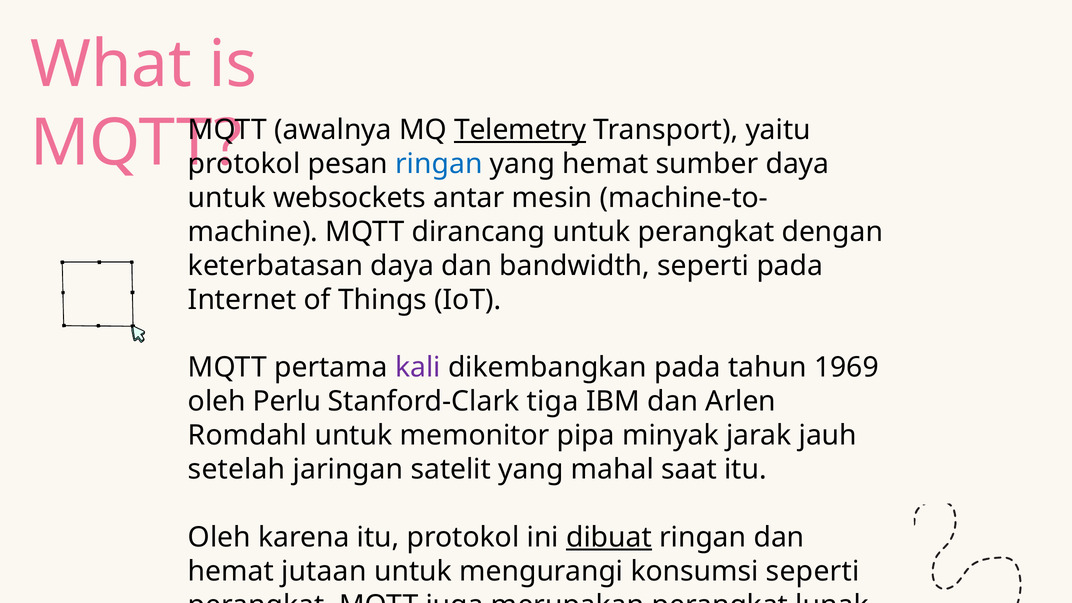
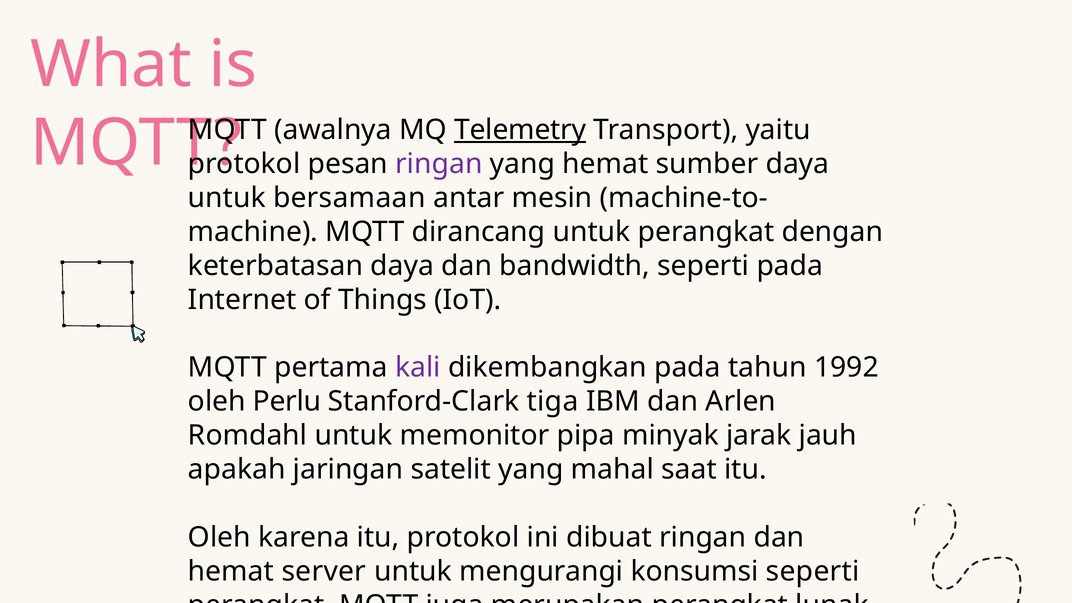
ringan at (439, 164) colour: blue -> purple
websockets: websockets -> bersamaan
1969: 1969 -> 1992
setelah: setelah -> apakah
dibuat underline: present -> none
jutaan: jutaan -> server
